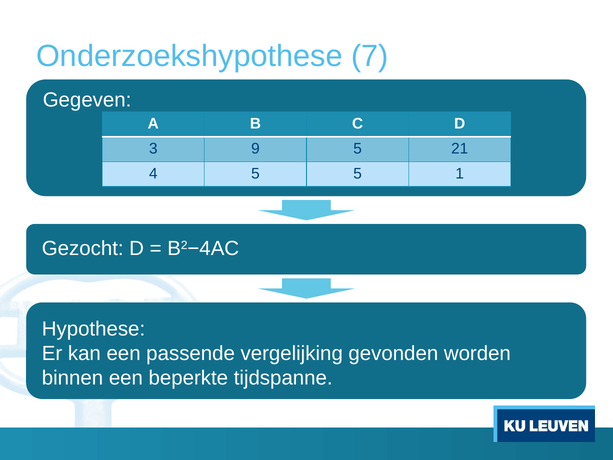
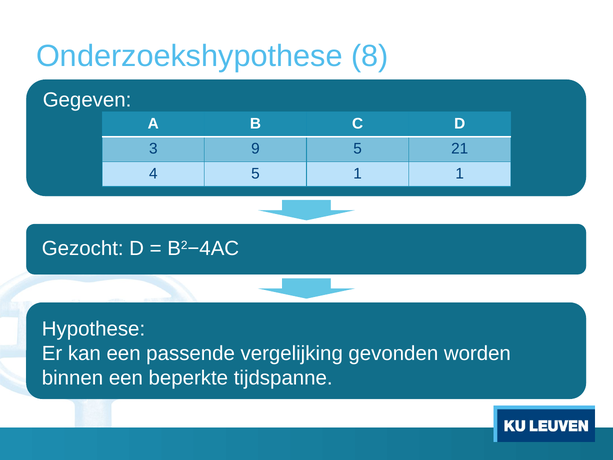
7: 7 -> 8
5 5: 5 -> 1
